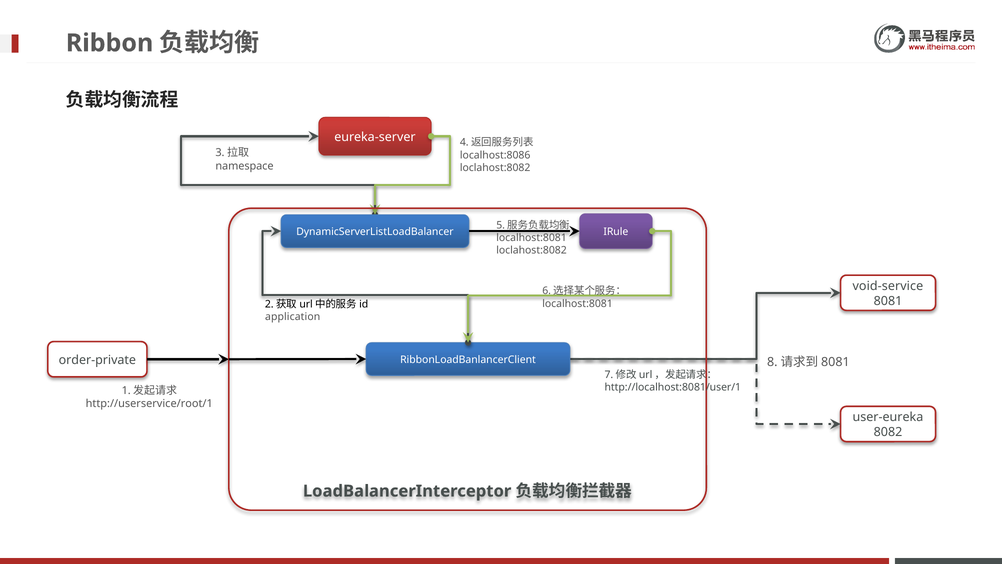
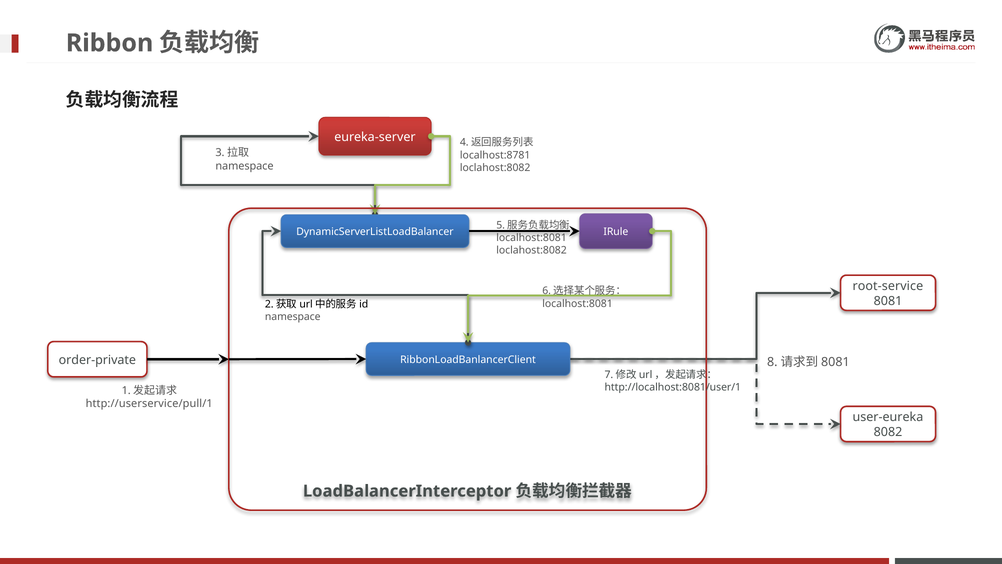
localhost:8086: localhost:8086 -> localhost:8781
void-service: void-service -> root-service
application at (293, 316): application -> namespace
http://userservice/root/1: http://userservice/root/1 -> http://userservice/pull/1
